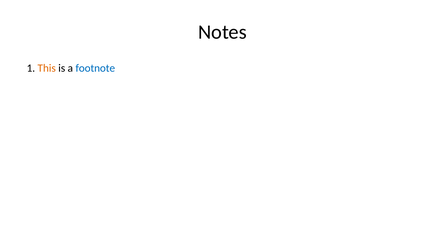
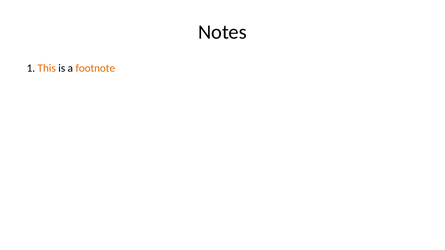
footnote colour: blue -> orange
